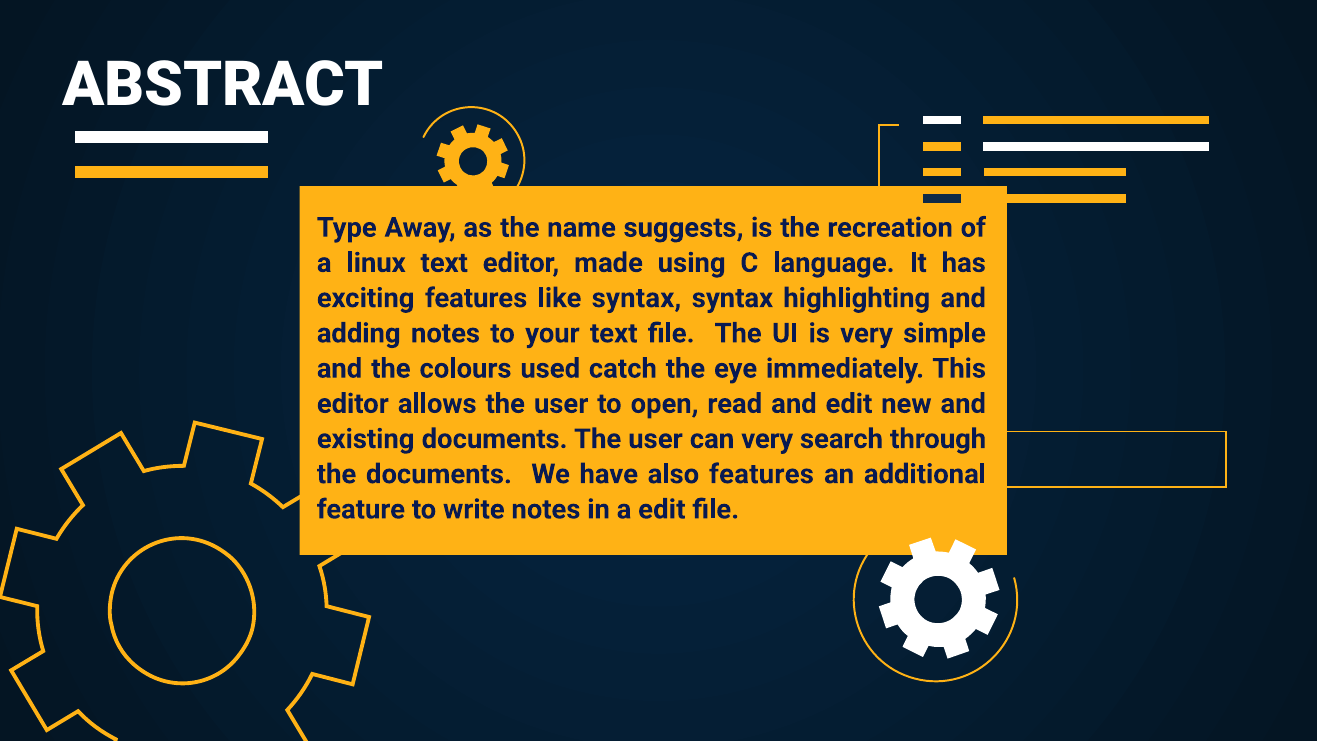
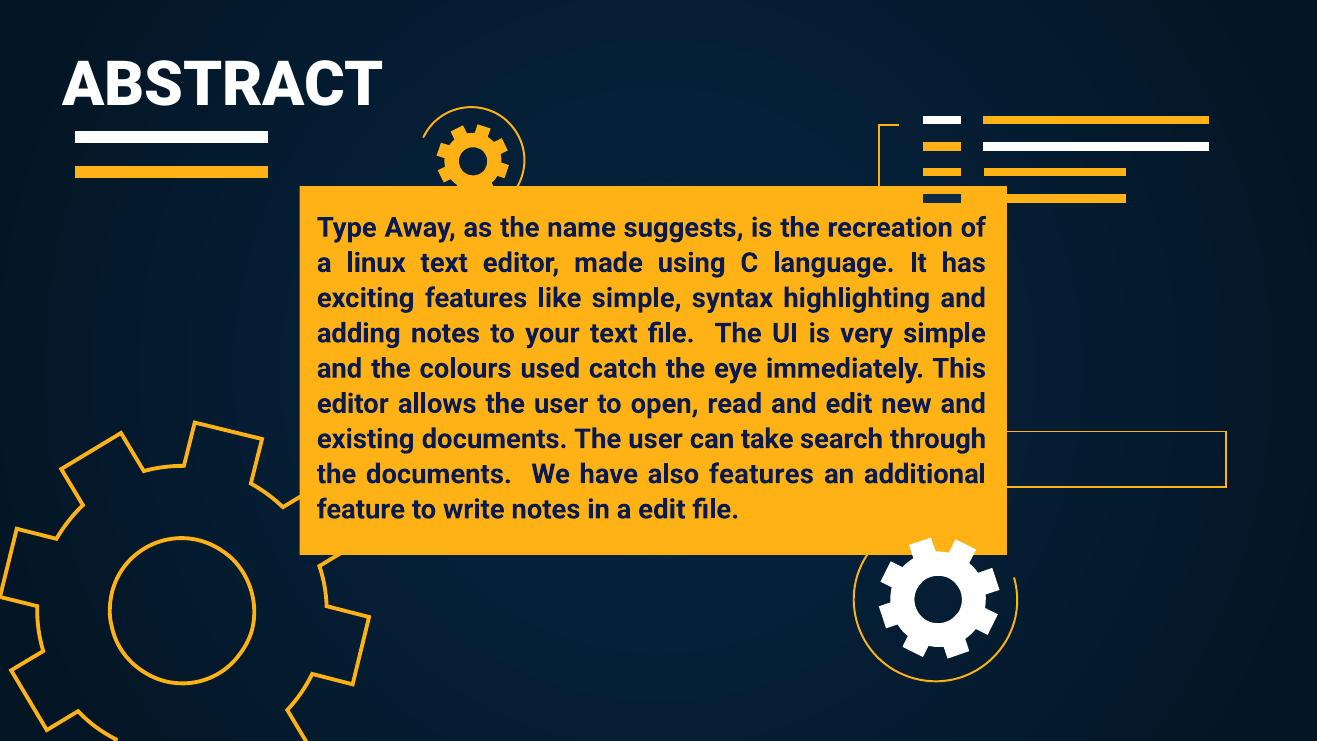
like syntax: syntax -> simple
can very: very -> take
